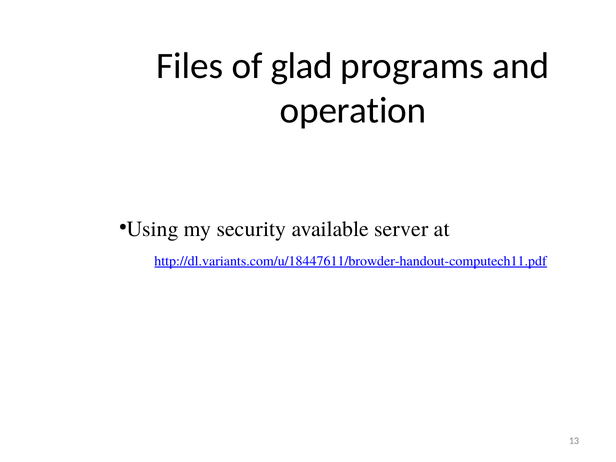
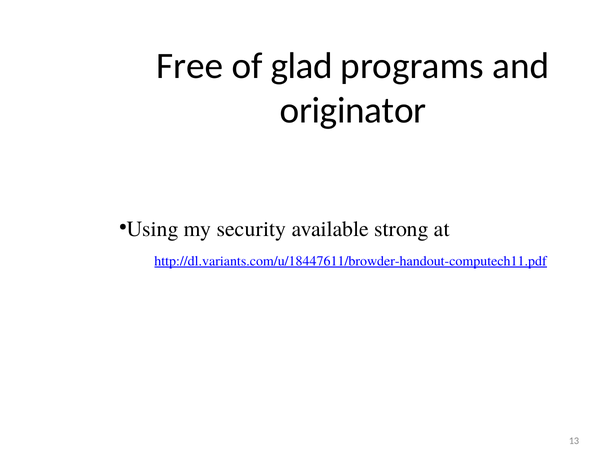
Files: Files -> Free
operation: operation -> originator
server: server -> strong
